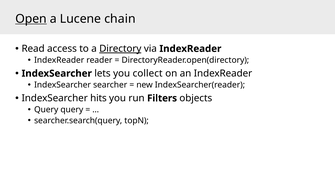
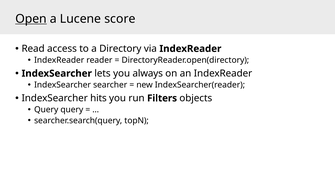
chain: chain -> score
Directory underline: present -> none
collect: collect -> always
